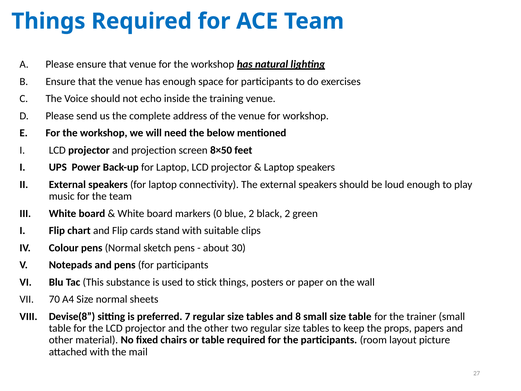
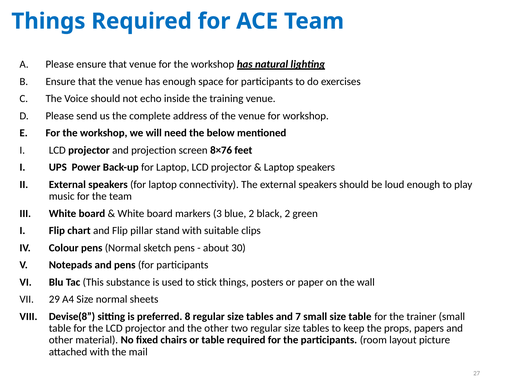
8×50: 8×50 -> 8×76
0: 0 -> 3
cards: cards -> pillar
70: 70 -> 29
7: 7 -> 8
8: 8 -> 7
